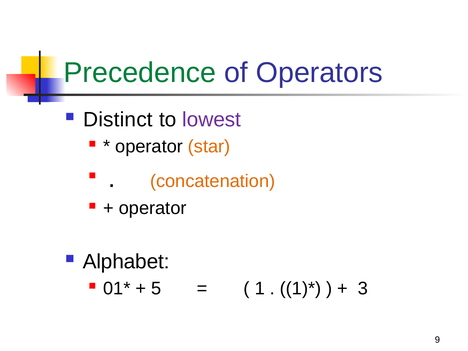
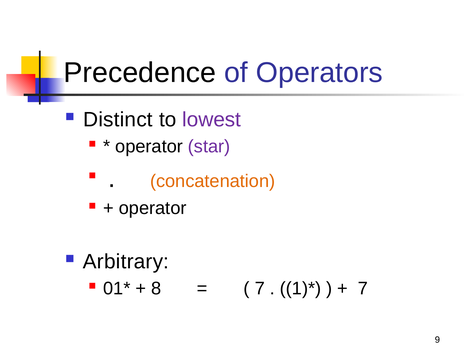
Precedence colour: green -> black
star colour: orange -> purple
Alphabet: Alphabet -> Arbitrary
5: 5 -> 8
1 at (260, 288): 1 -> 7
3 at (363, 288): 3 -> 7
